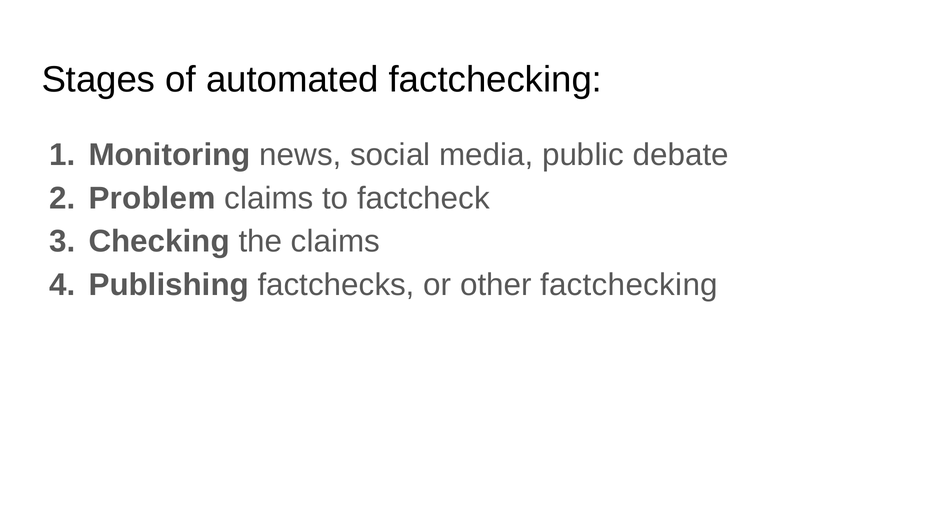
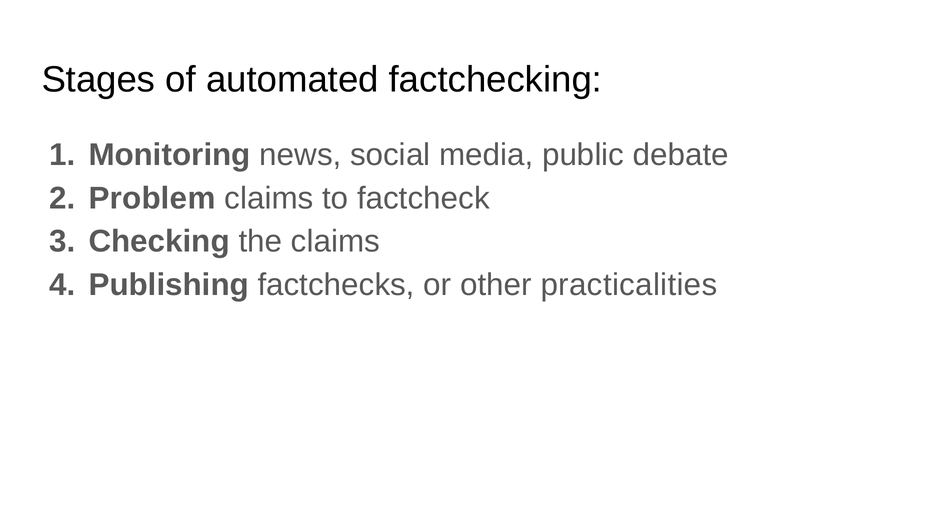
other factchecking: factchecking -> practicalities
